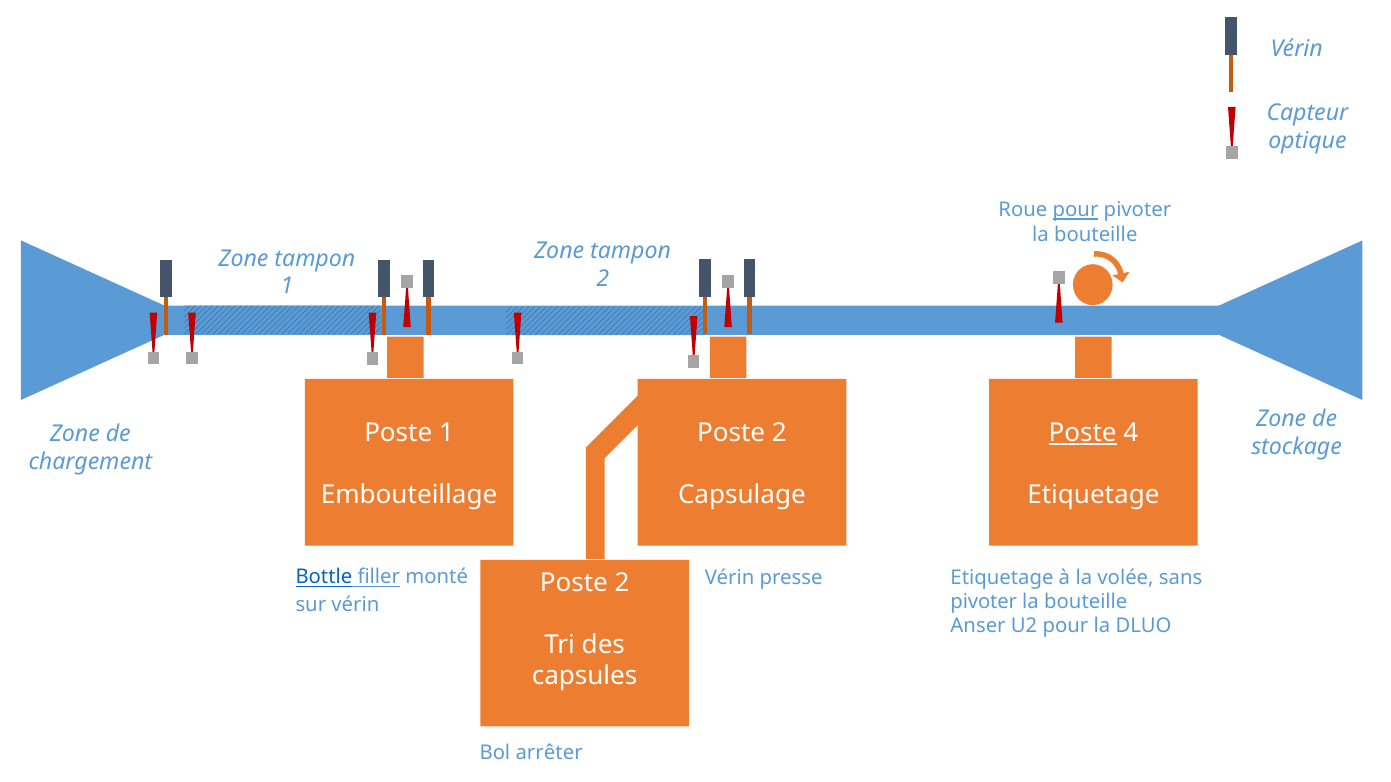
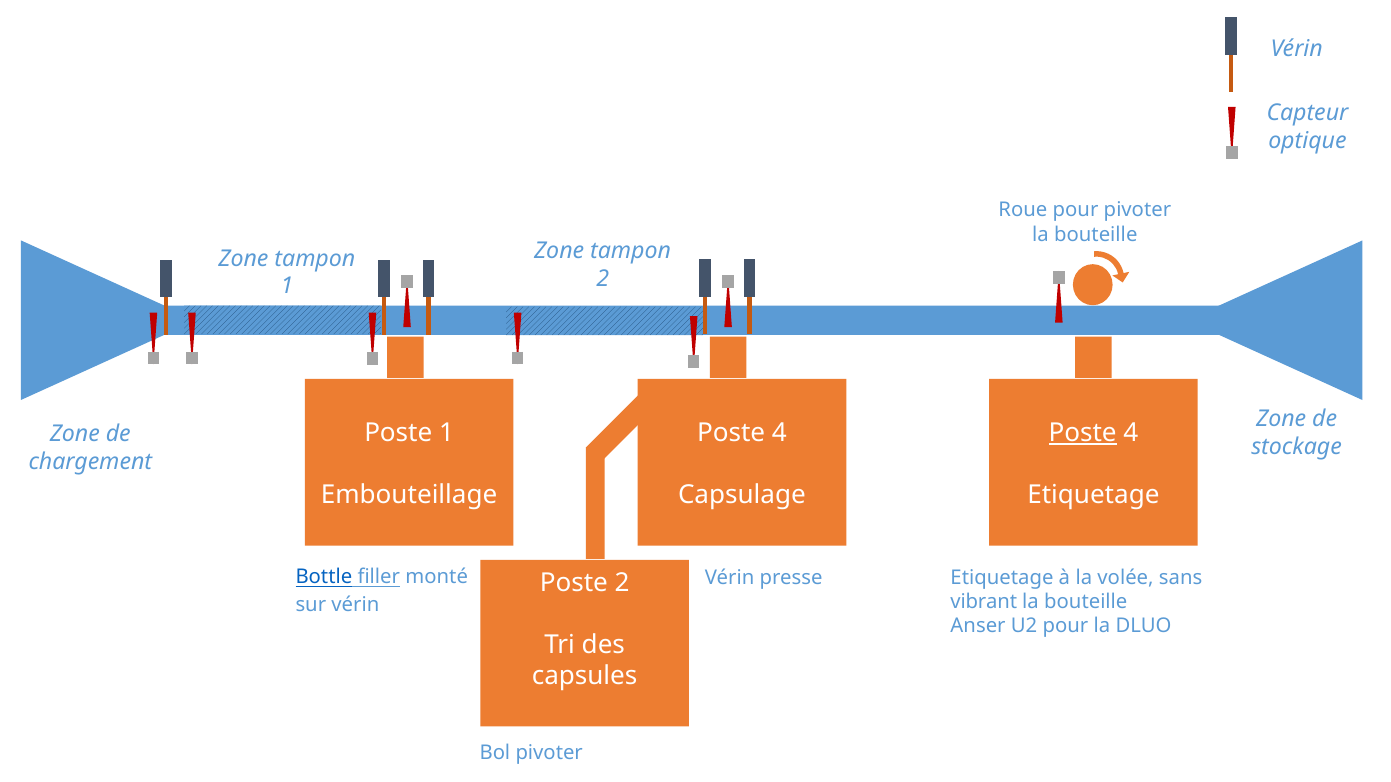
pour at (1076, 210) underline: present -> none
2 at (779, 433): 2 -> 4
pivoter at (984, 602): pivoter -> vibrant
Bol arrêter: arrêter -> pivoter
